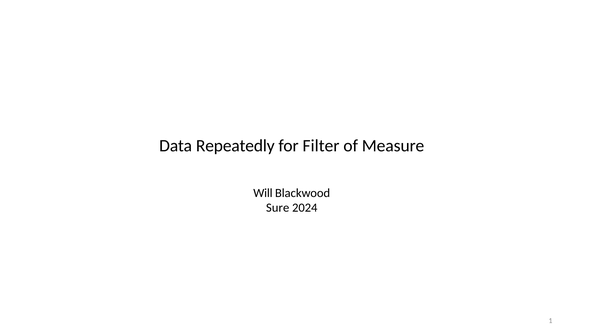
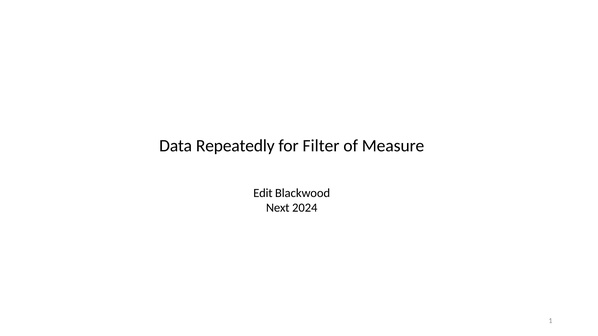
Will: Will -> Edit
Sure: Sure -> Next
